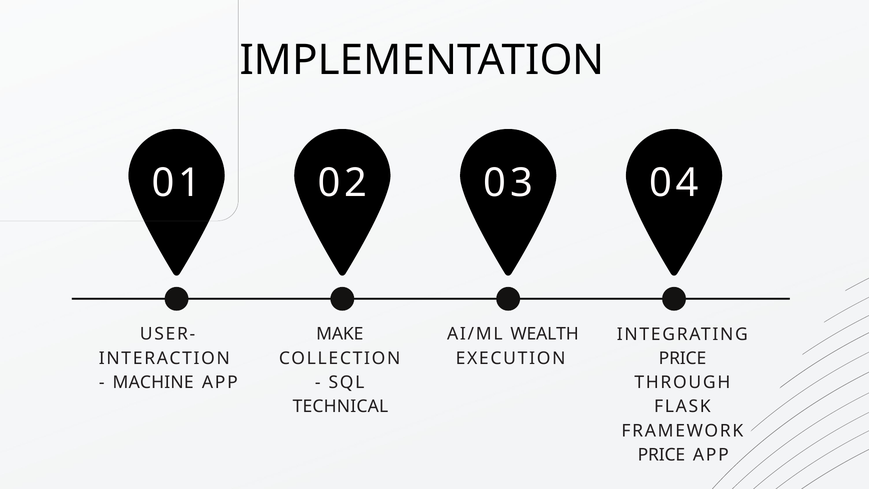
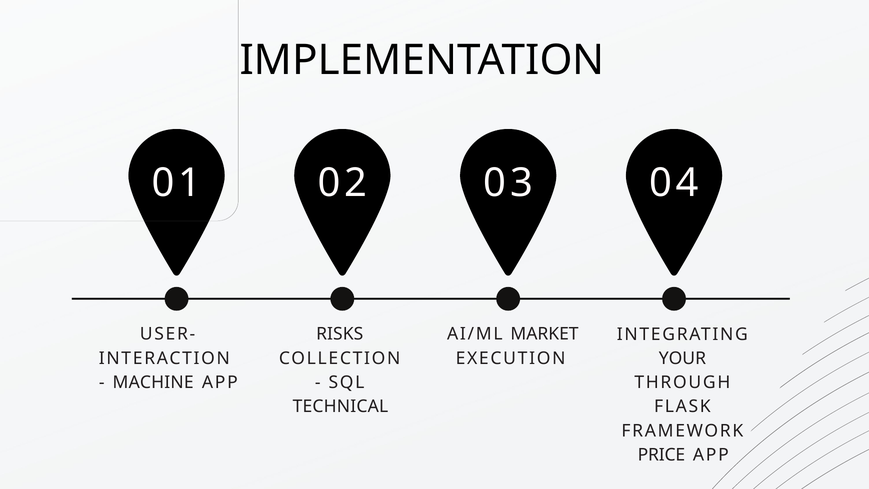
MAKE: MAKE -> RISKS
WEALTH: WEALTH -> MARKET
PRICE at (682, 358): PRICE -> YOUR
